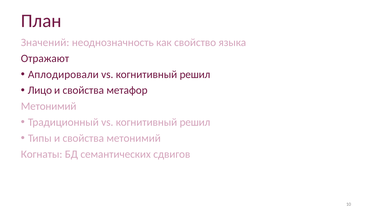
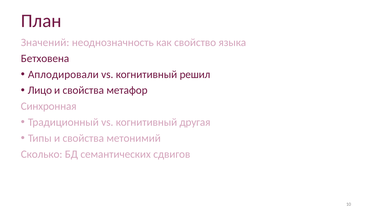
Отражают: Отражают -> Бетховена
Метонимий at (49, 106): Метонимий -> Синхронная
Традиционный vs когнитивный решил: решил -> другая
Когнаты: Когнаты -> Сколько
